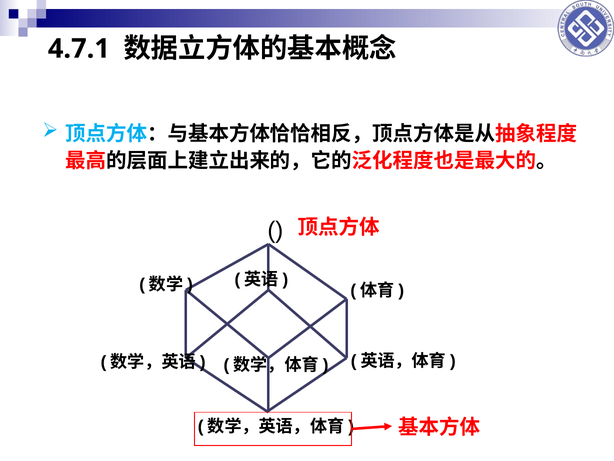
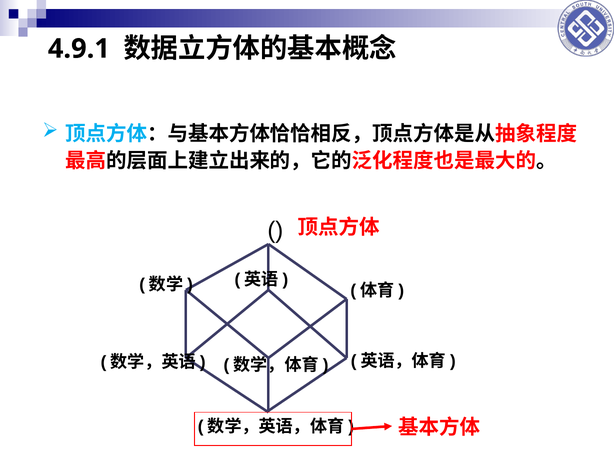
4.7.1: 4.7.1 -> 4.9.1
